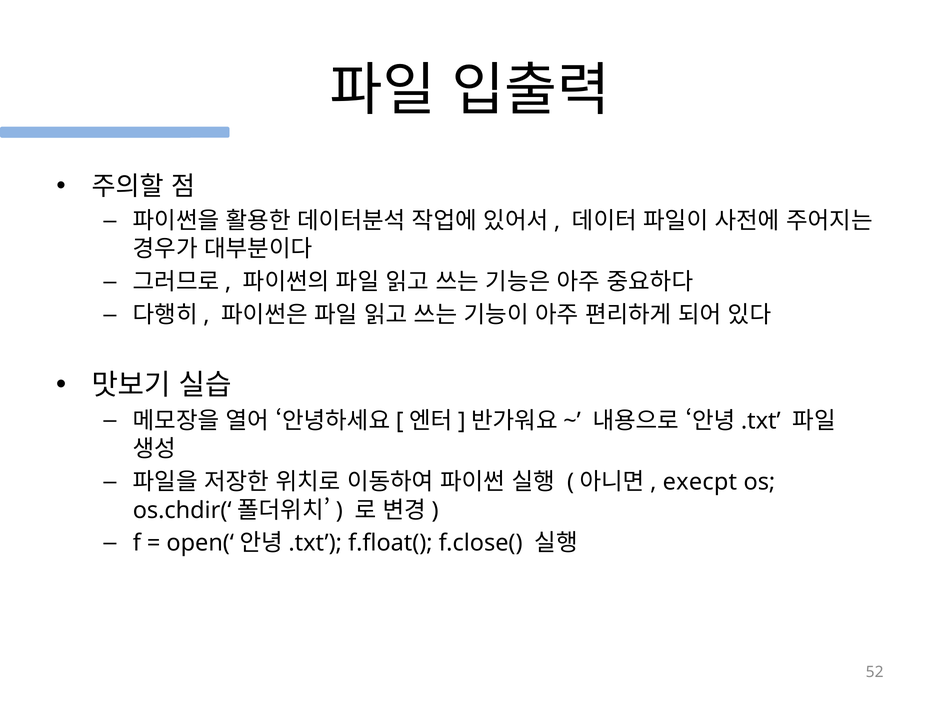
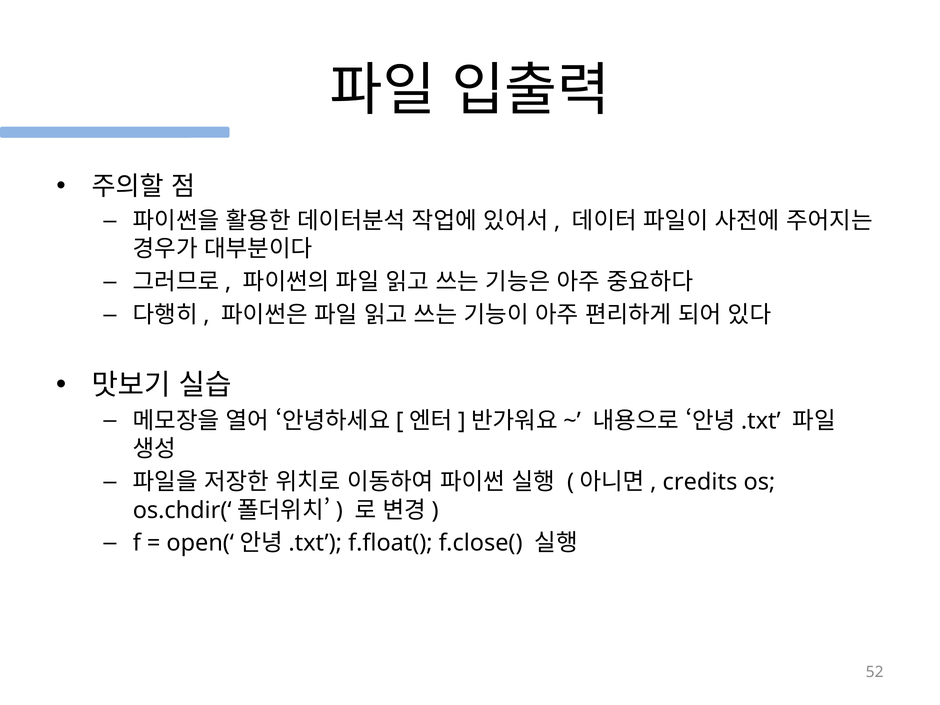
execpt: execpt -> credits
